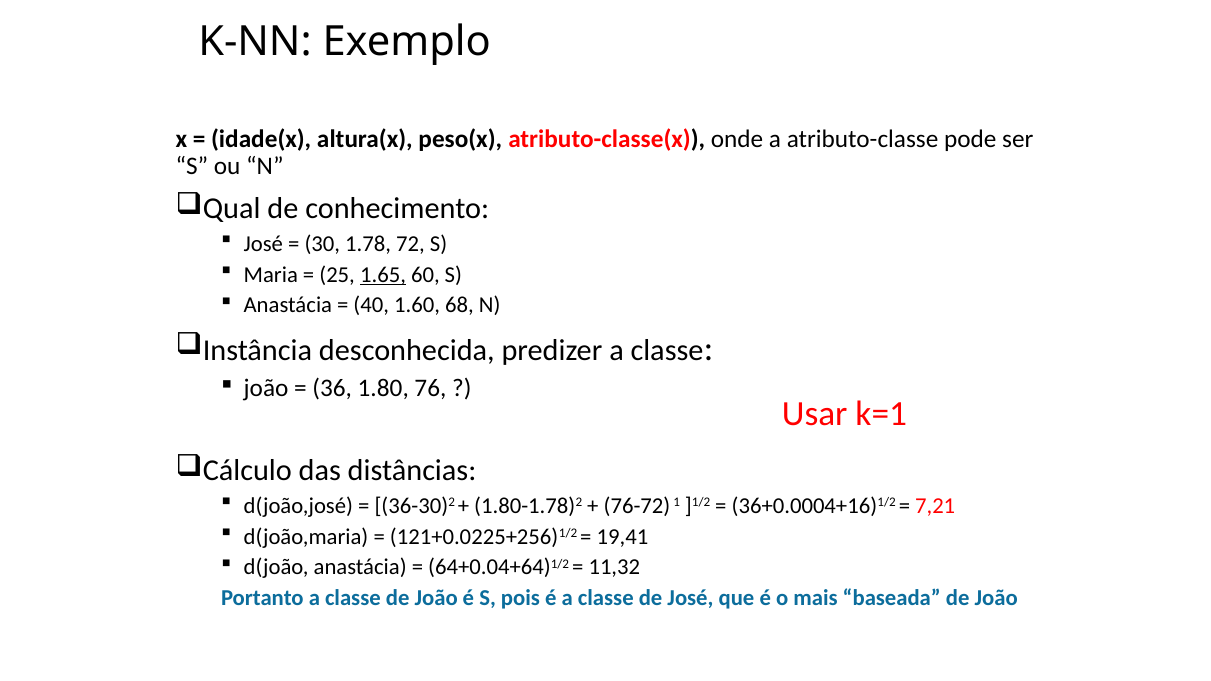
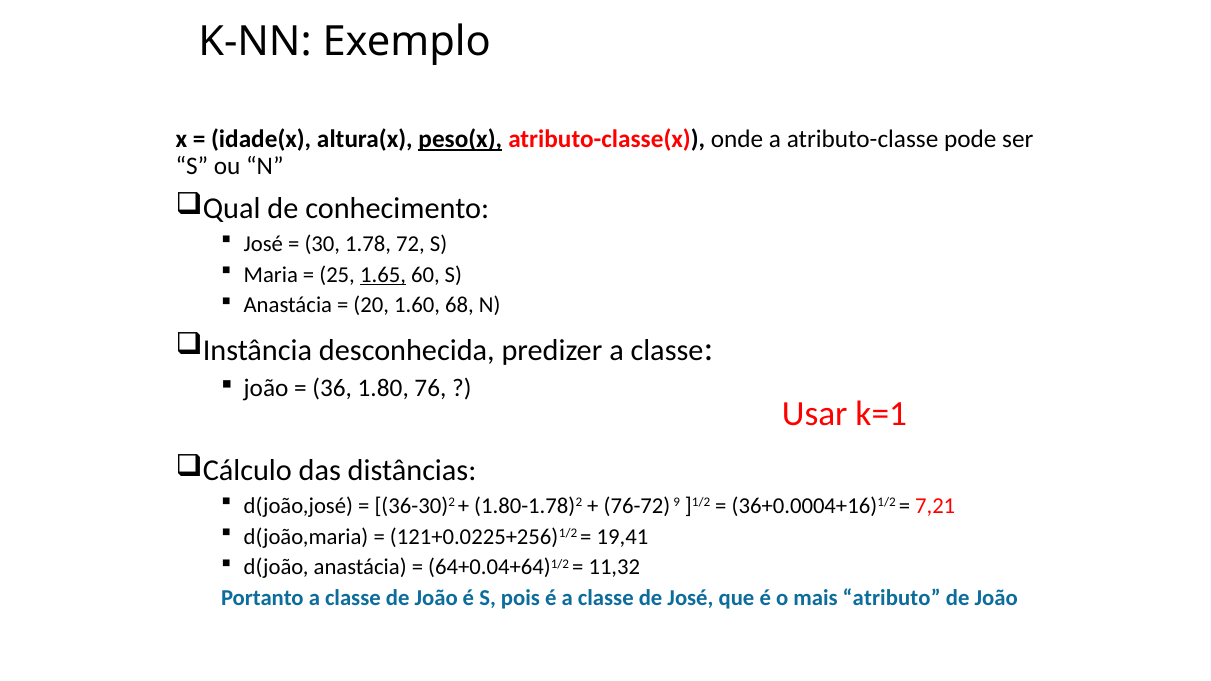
peso(x underline: none -> present
40: 40 -> 20
1: 1 -> 9
baseada: baseada -> atributo
